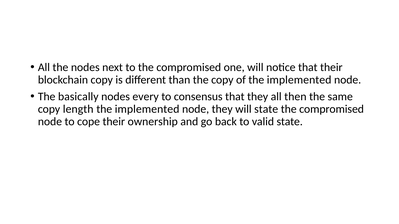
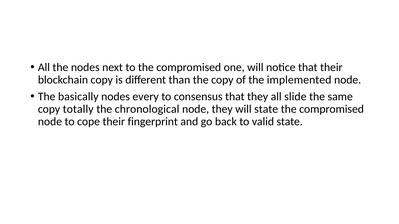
then: then -> slide
length: length -> totally
implemented at (147, 109): implemented -> chronological
ownership: ownership -> fingerprint
